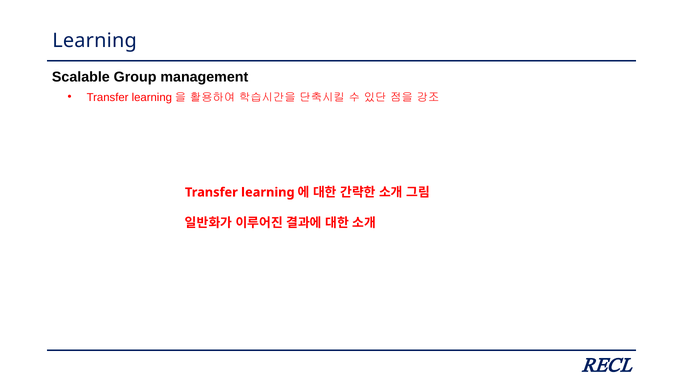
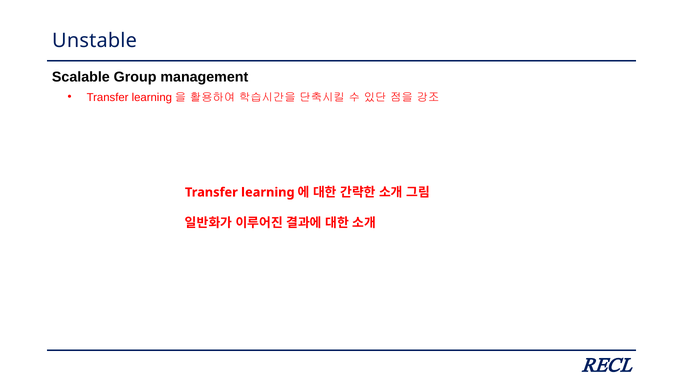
Learning at (95, 40): Learning -> Unstable
